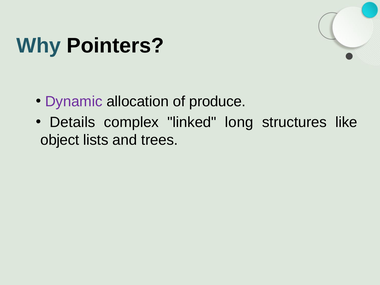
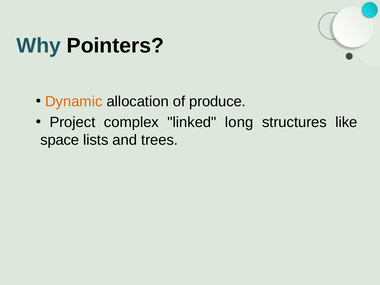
Dynamic colour: purple -> orange
Details: Details -> Project
object: object -> space
